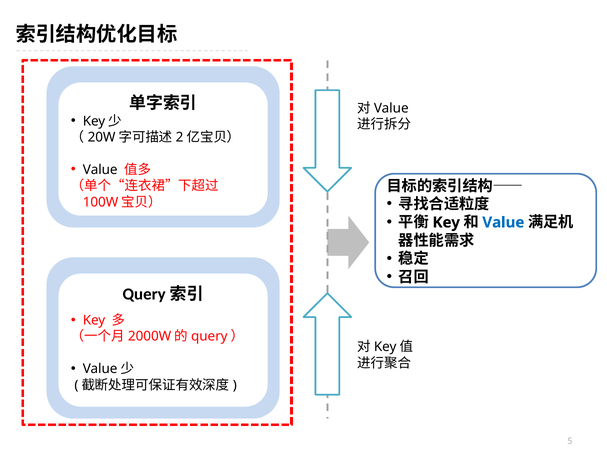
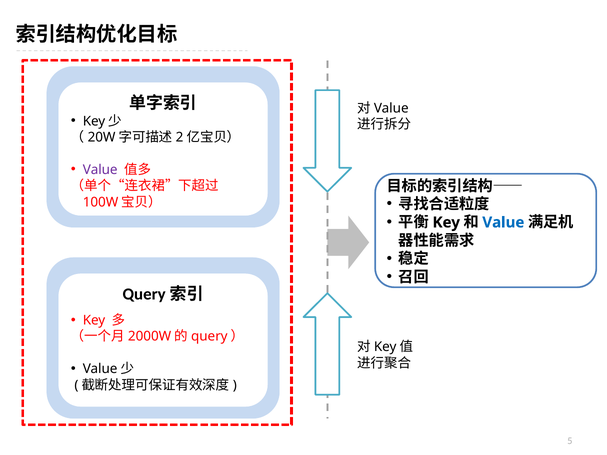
Value at (100, 170) colour: black -> purple
